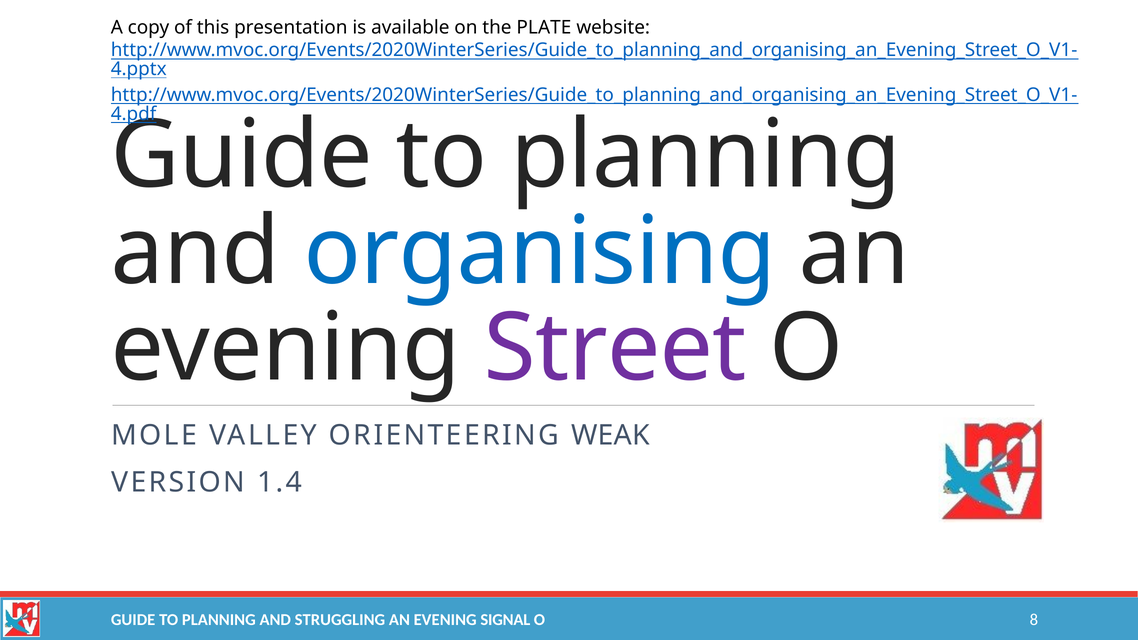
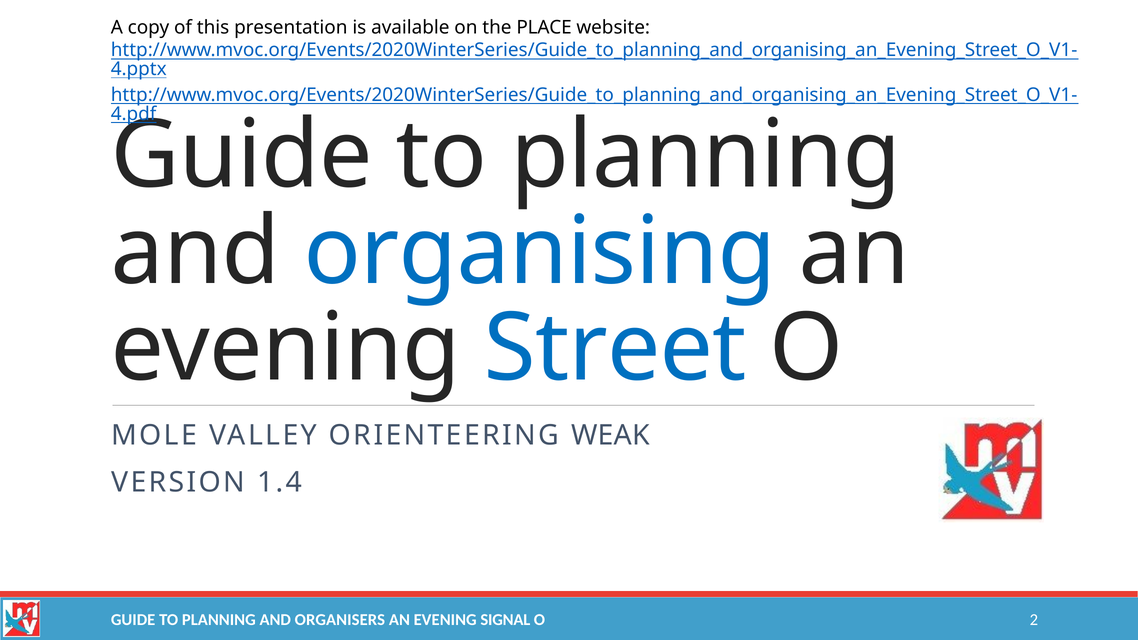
PLATE: PLATE -> PLACE
Street colour: purple -> blue
STRUGGLING: STRUGGLING -> ORGANISERS
8: 8 -> 2
